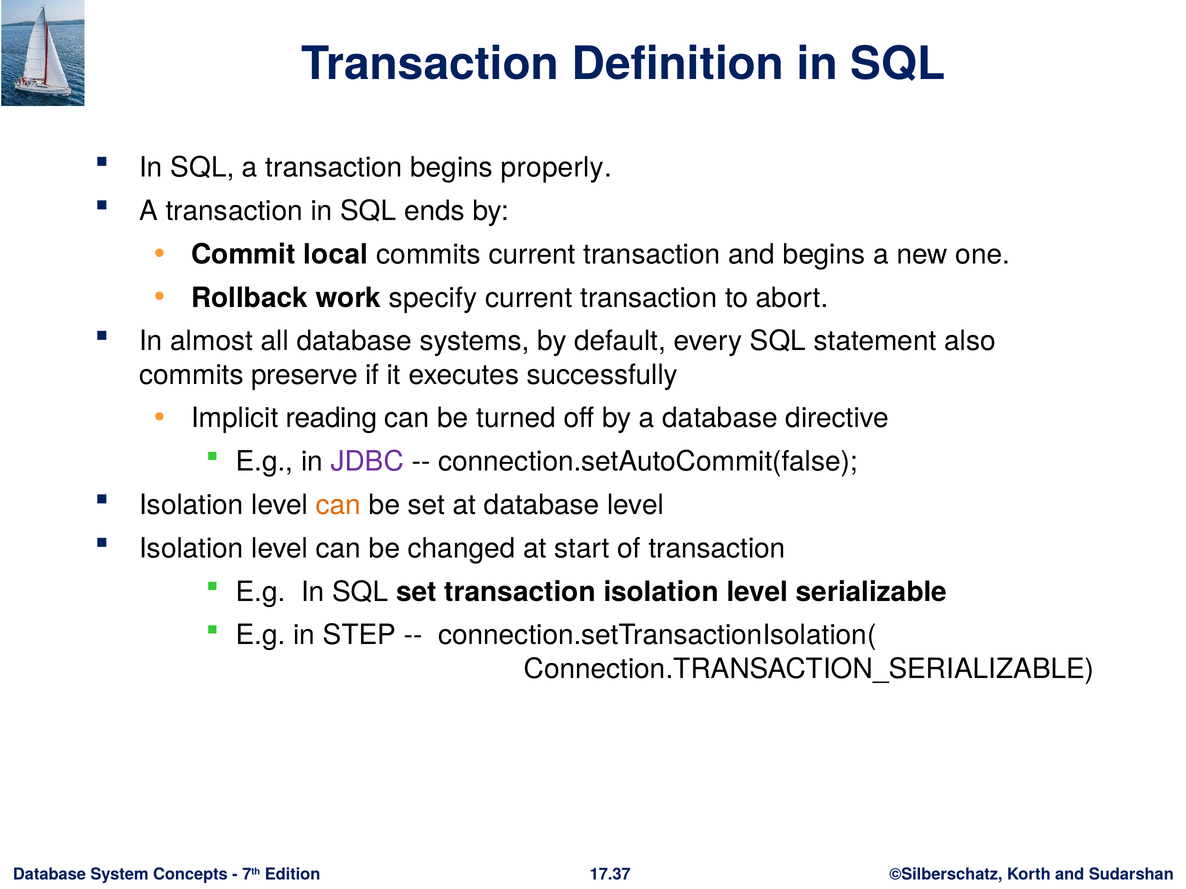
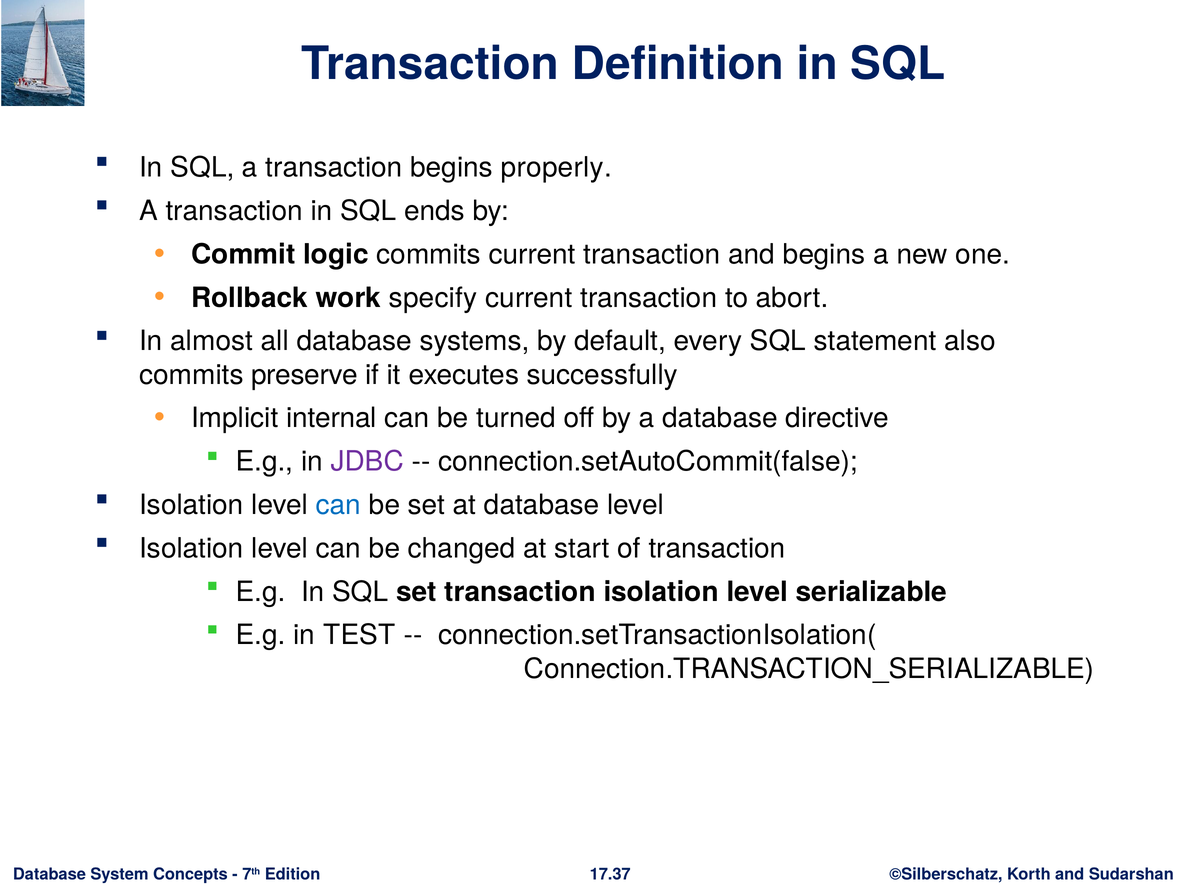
local: local -> logic
reading: reading -> internal
can at (338, 505) colour: orange -> blue
STEP: STEP -> TEST
